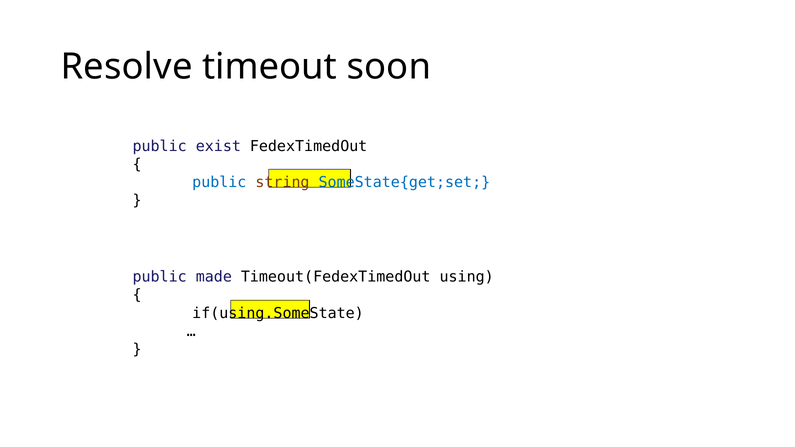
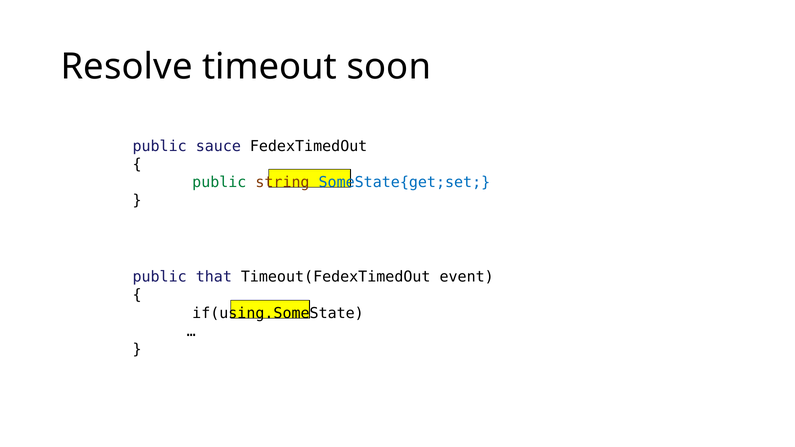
exist: exist -> sauce
public at (219, 182) colour: blue -> green
made: made -> that
using: using -> event
